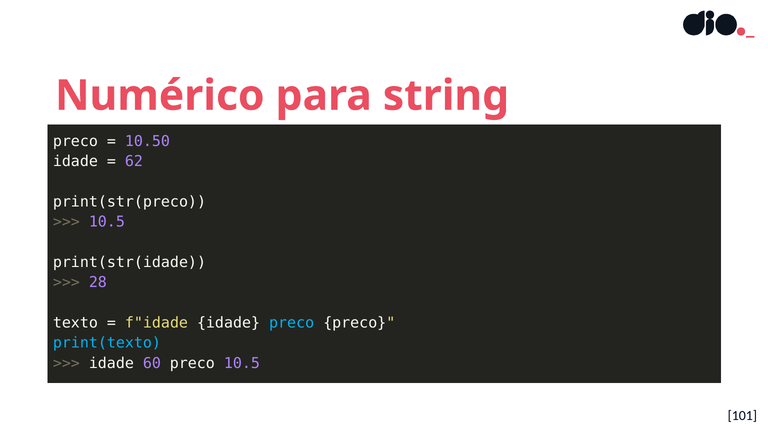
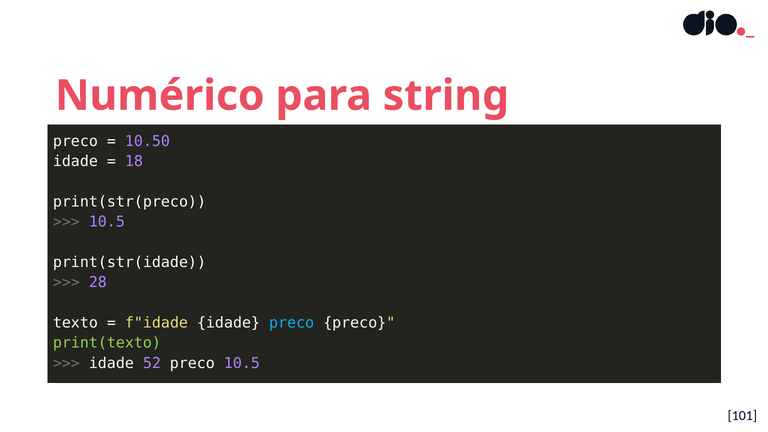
62: 62 -> 18
print(texto colour: light blue -> light green
60: 60 -> 52
